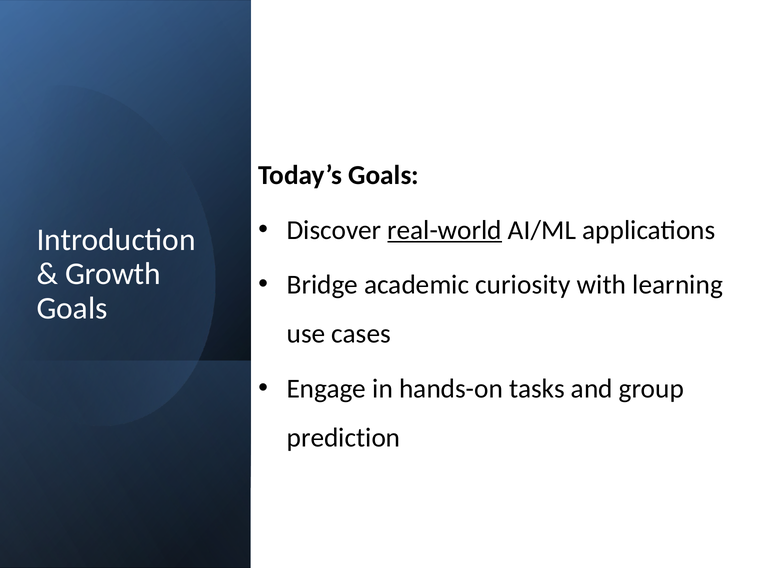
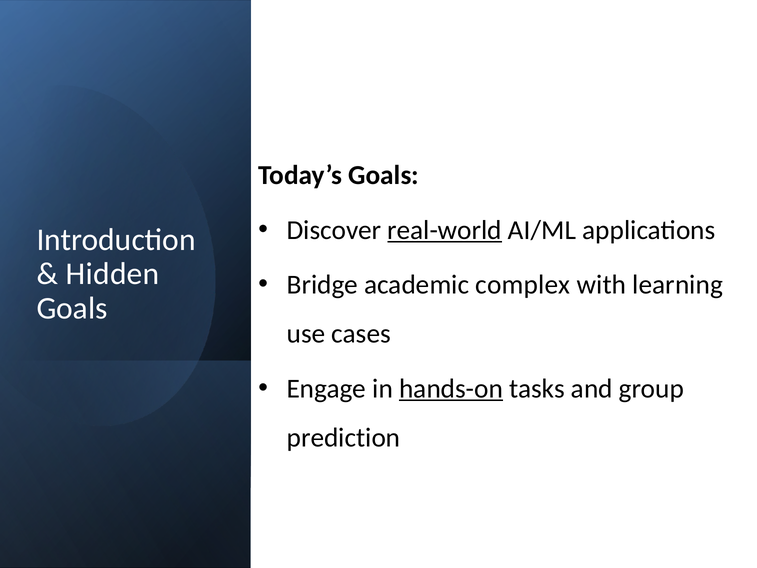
Growth: Growth -> Hidden
curiosity: curiosity -> complex
hands-on underline: none -> present
